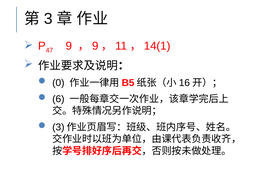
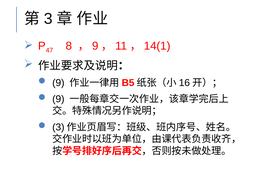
9 at (69, 46): 9 -> 8
0 at (58, 83): 0 -> 9
6 at (58, 99): 6 -> 9
